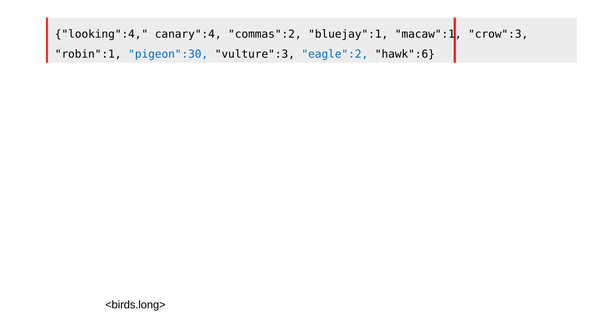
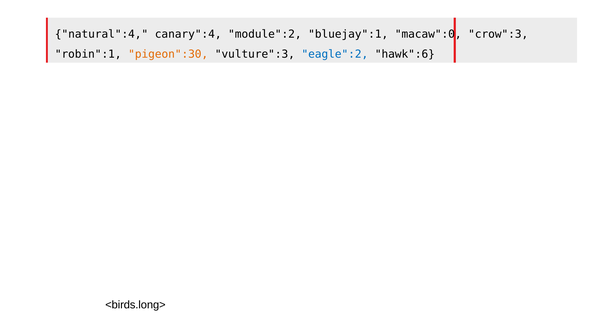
looking":4: looking":4 -> natural":4
commas":2: commas":2 -> module":2
macaw":1: macaw":1 -> macaw":0
pigeon":30 colour: blue -> orange
